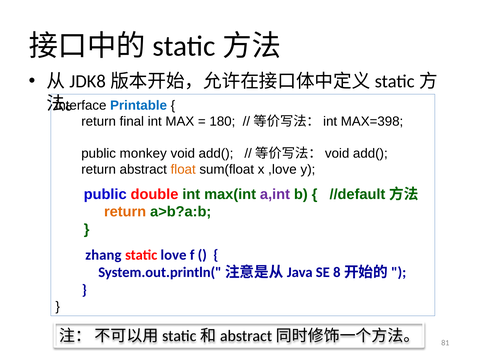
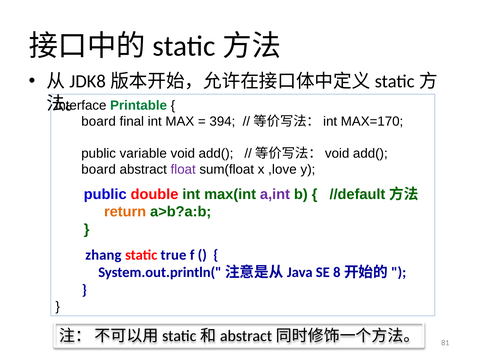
Printable colour: blue -> green
return at (99, 121): return -> board
180: 180 -> 394
MAX=398: MAX=398 -> MAX=170
monkey: monkey -> variable
return at (99, 169): return -> board
float colour: orange -> purple
love: love -> true
